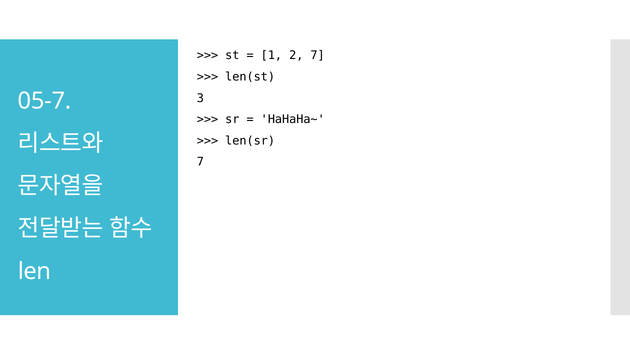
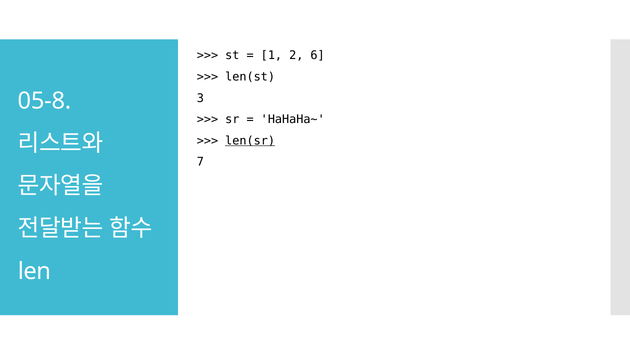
2 7: 7 -> 6
05-7: 05-7 -> 05-8
len(sr underline: none -> present
